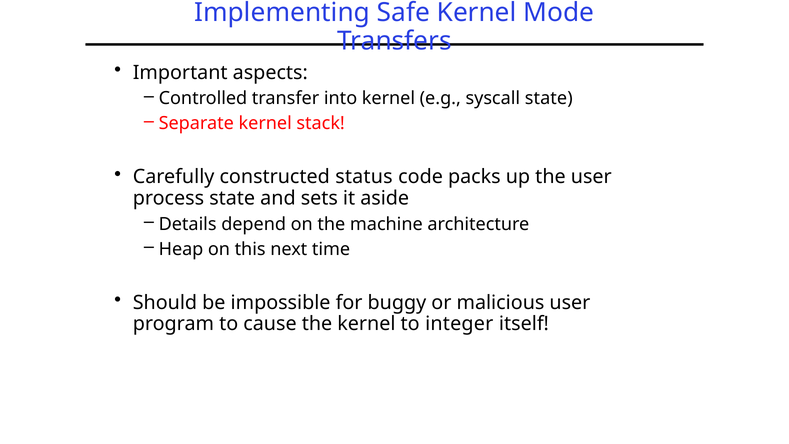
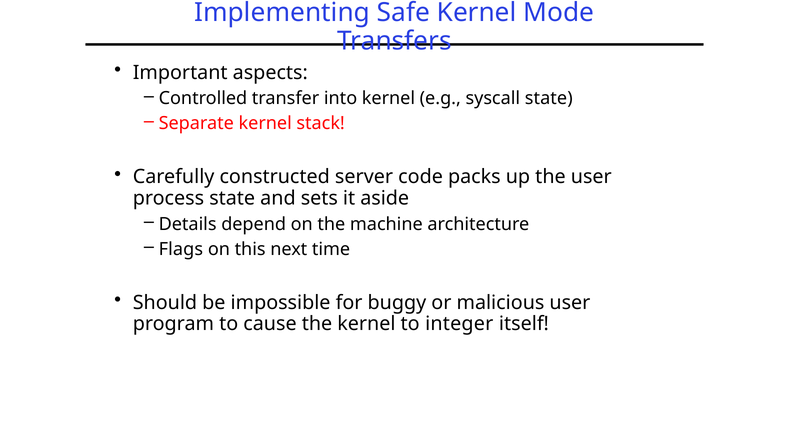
status: status -> server
Heap: Heap -> Flags
